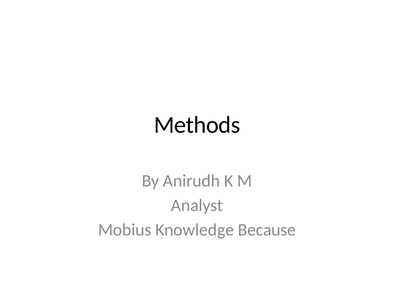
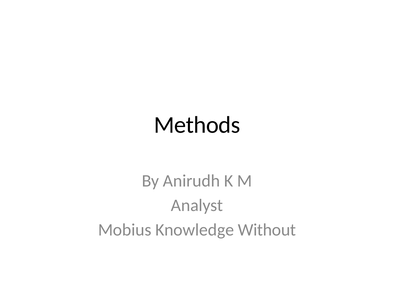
Because: Because -> Without
